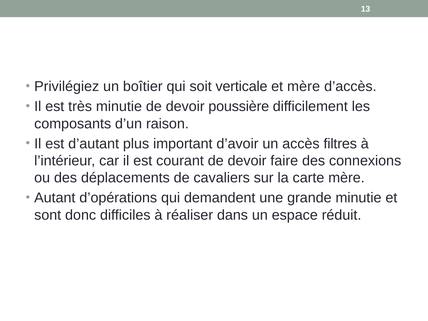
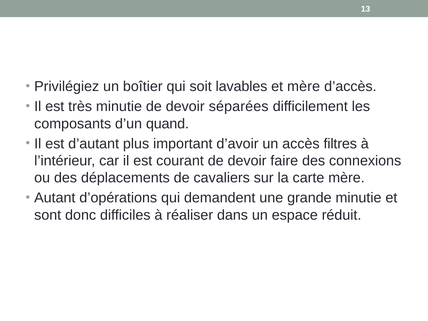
verticale: verticale -> lavables
poussière: poussière -> séparées
raison: raison -> quand
